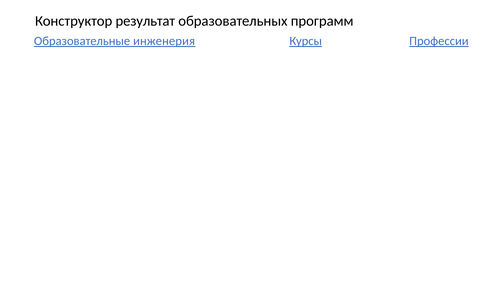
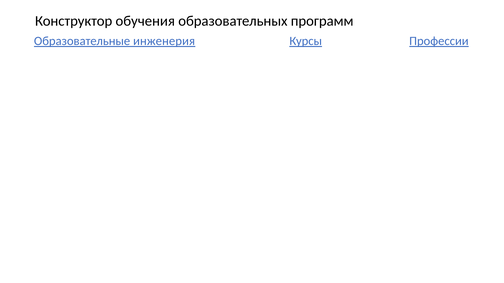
результат: результат -> обучения
